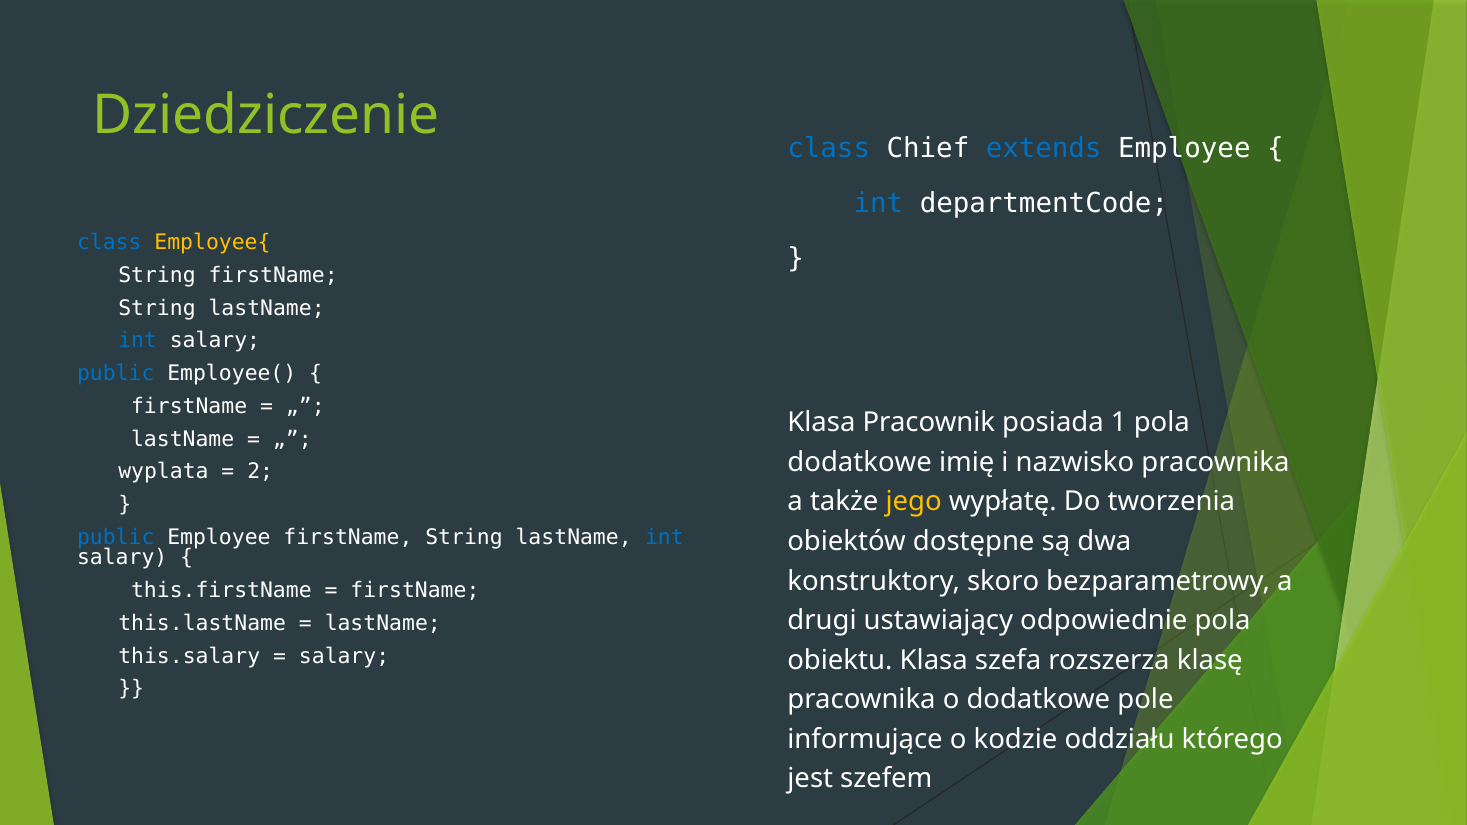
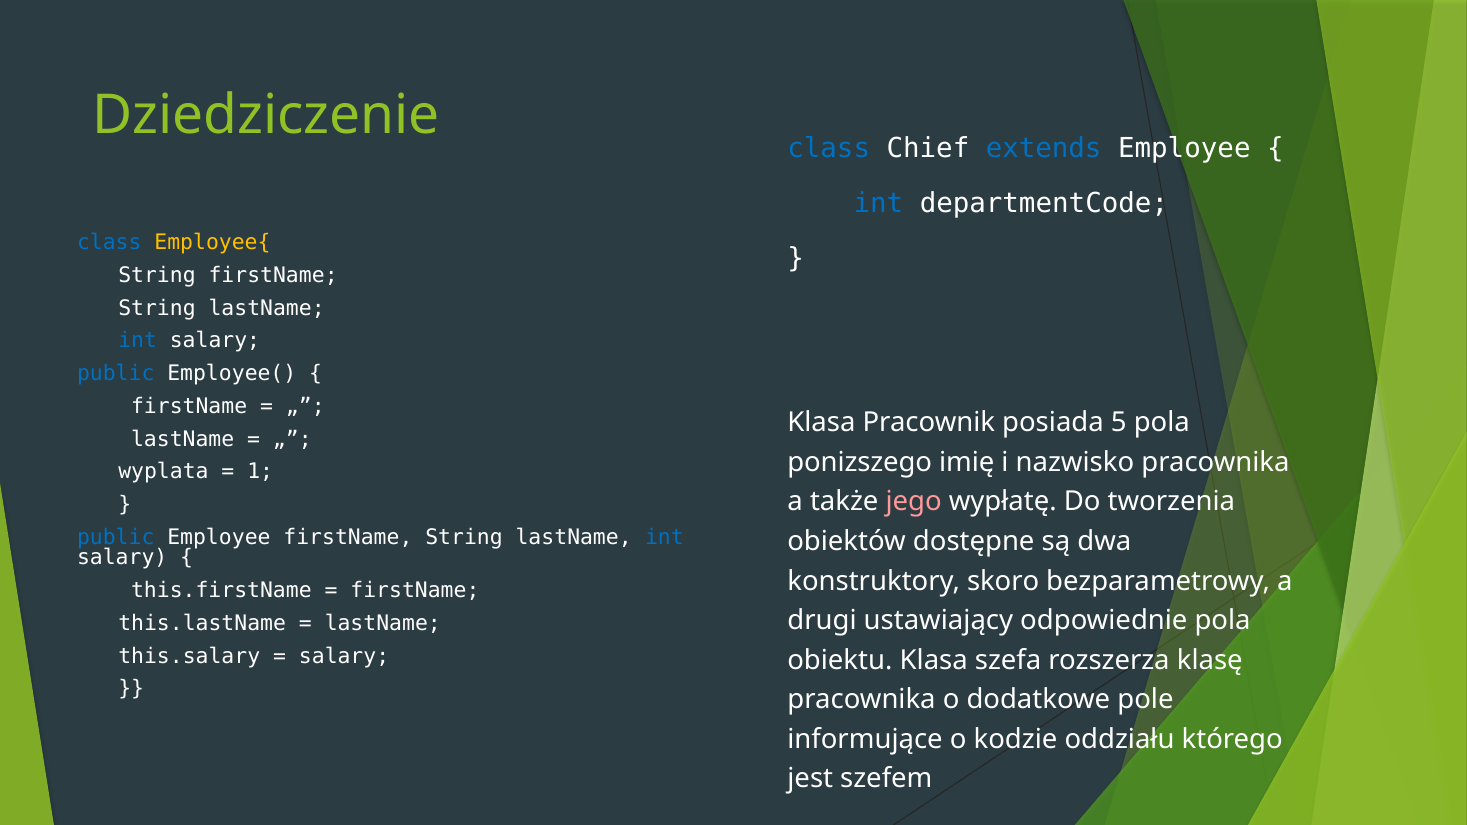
1: 1 -> 5
dodatkowe at (860, 462): dodatkowe -> ponizszego
2: 2 -> 1
jego colour: yellow -> pink
